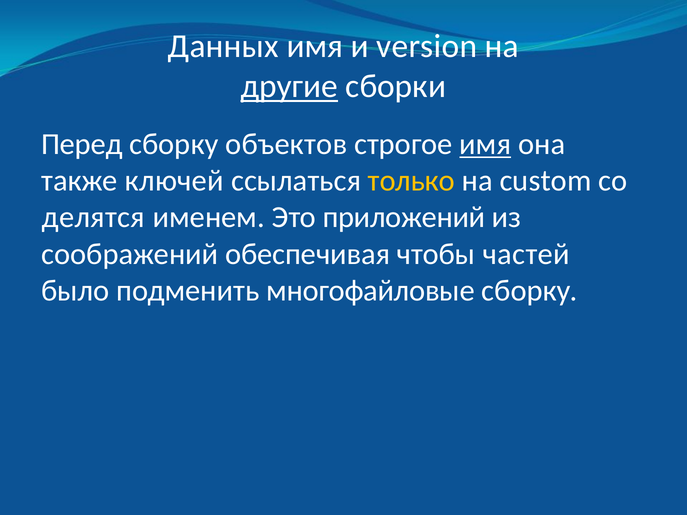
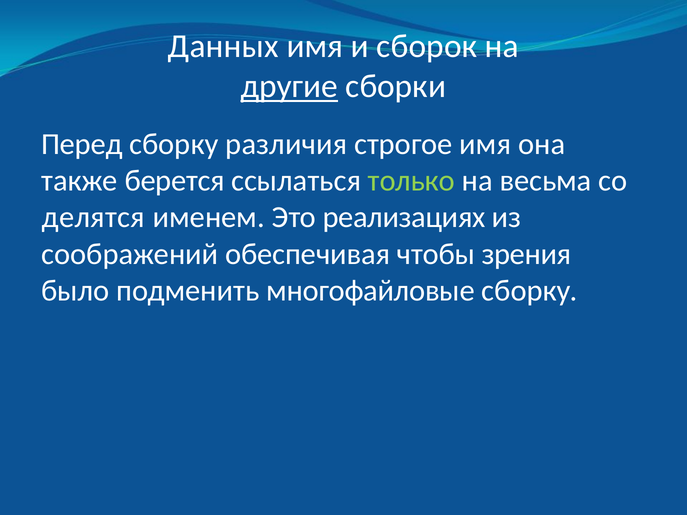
version: version -> сборок
объектов: объектов -> различия
имя at (485, 144) underline: present -> none
ключей: ключей -> берется
только colour: yellow -> light green
custom: custom -> весьма
приложений: приложений -> реализациях
частей: частей -> зрения
